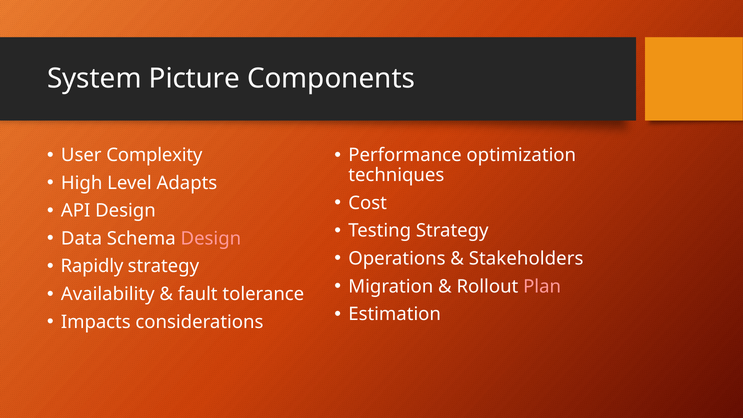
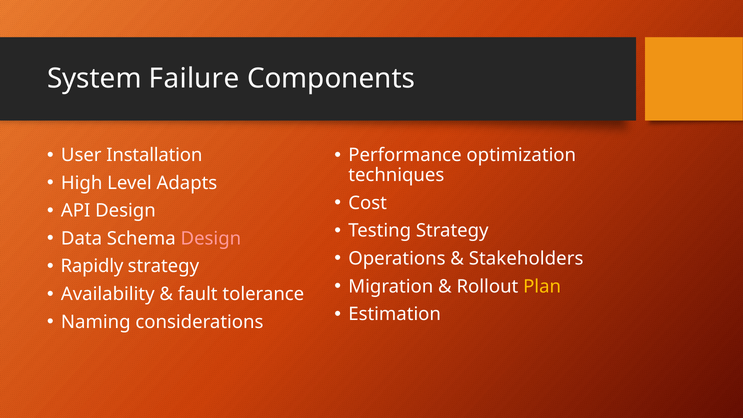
Picture: Picture -> Failure
Complexity: Complexity -> Installation
Plan colour: pink -> yellow
Impacts: Impacts -> Naming
